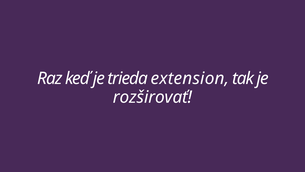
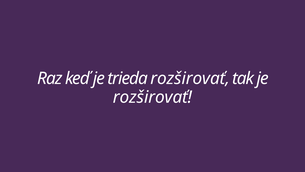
trieda extension: extension -> rozširovať
